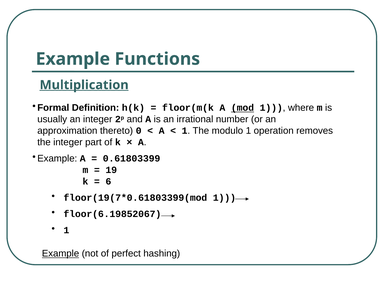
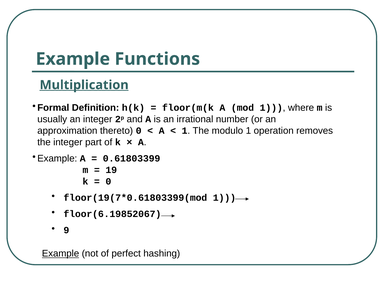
mod underline: present -> none
6 at (108, 182): 6 -> 0
1 at (66, 230): 1 -> 9
